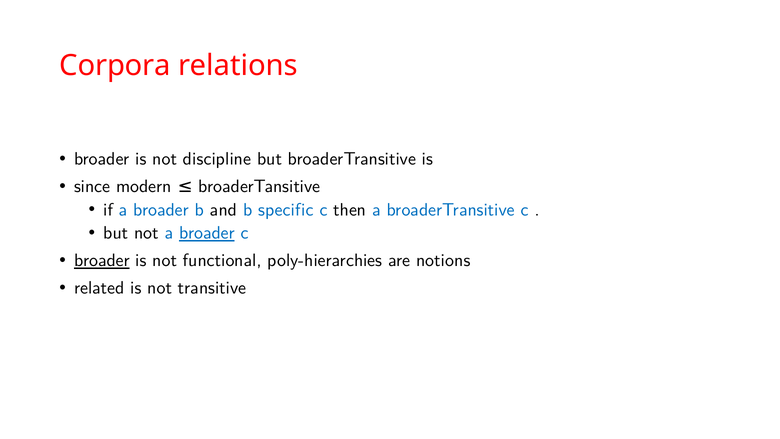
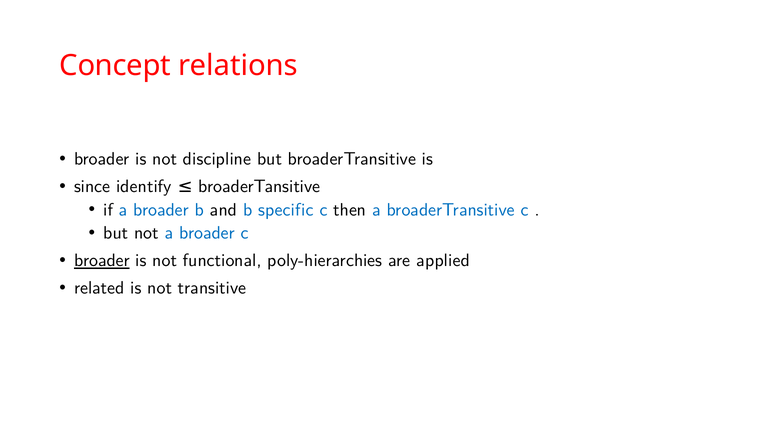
Corpora: Corpora -> Concept
modern: modern -> identify
broader at (207, 233) underline: present -> none
notions: notions -> applied
